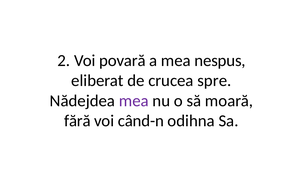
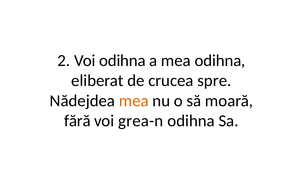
Voi povară: povară -> odihna
mea nespus: nespus -> odihna
mea at (134, 101) colour: purple -> orange
când-n: când-n -> grea-n
